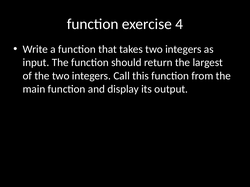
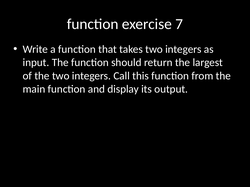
4: 4 -> 7
